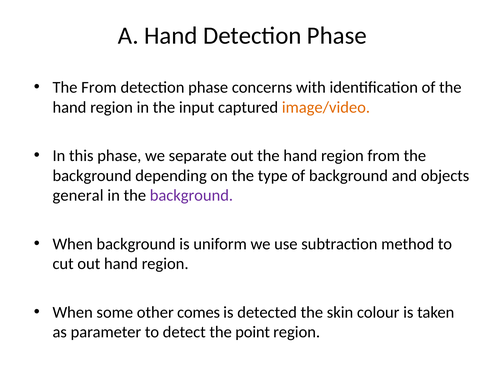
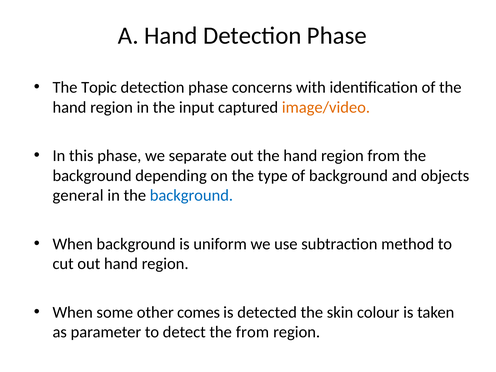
The From: From -> Topic
background at (191, 195) colour: purple -> blue
the point: point -> from
